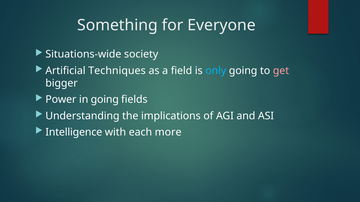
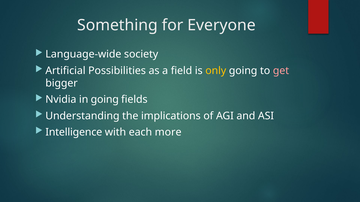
Situations-wide: Situations-wide -> Language-wide
Techniques: Techniques -> Possibilities
only colour: light blue -> yellow
Power: Power -> Nvidia
